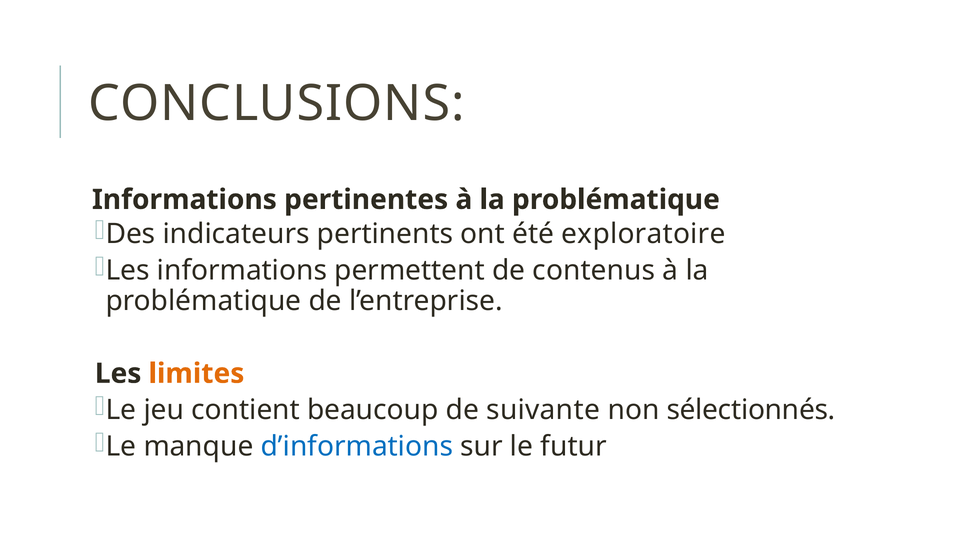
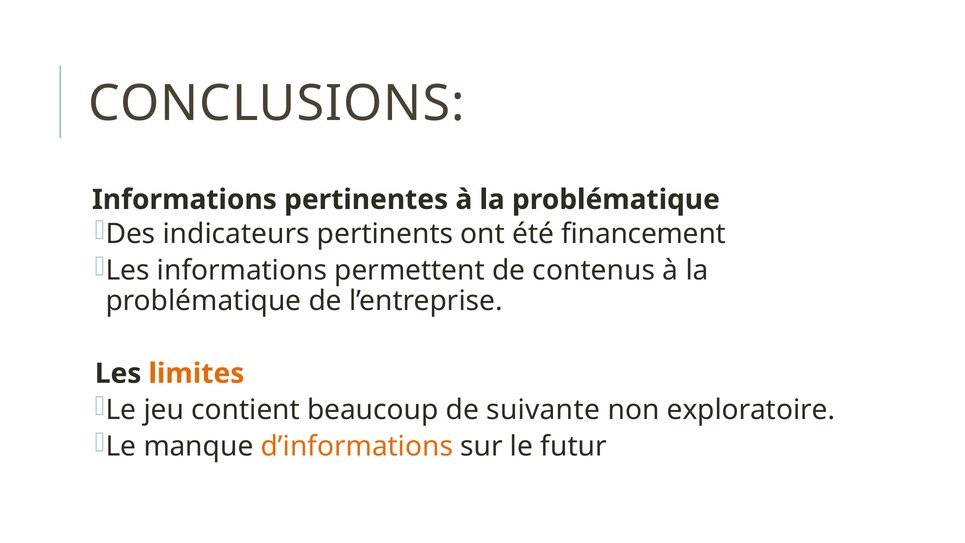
exploratoire: exploratoire -> financement
sélectionnés: sélectionnés -> exploratoire
d’informations colour: blue -> orange
